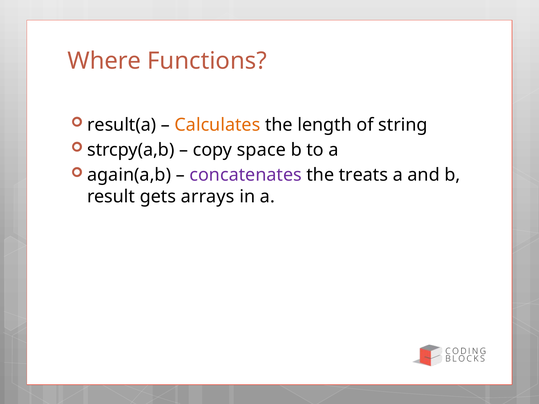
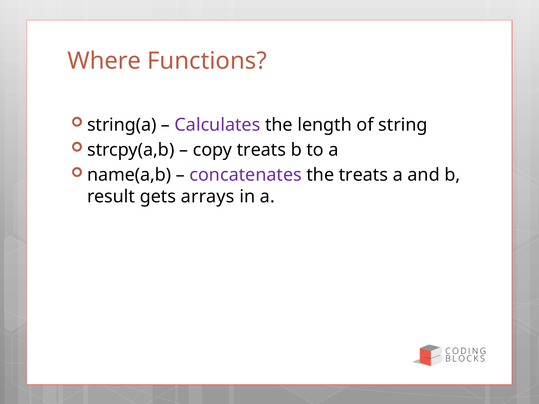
result(a: result(a -> string(a
Calculates colour: orange -> purple
copy space: space -> treats
again(a,b: again(a,b -> name(a,b
